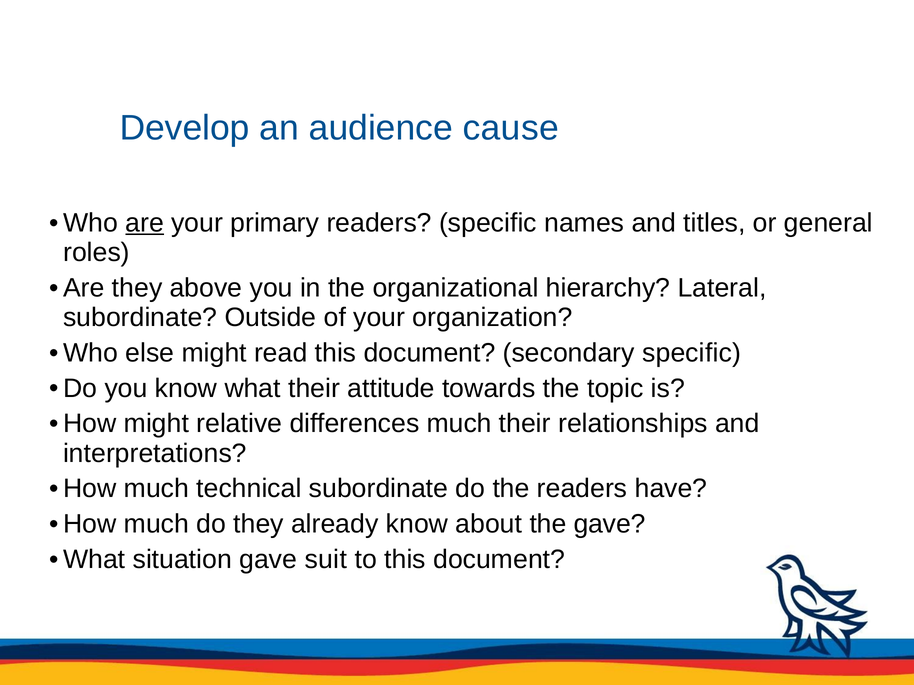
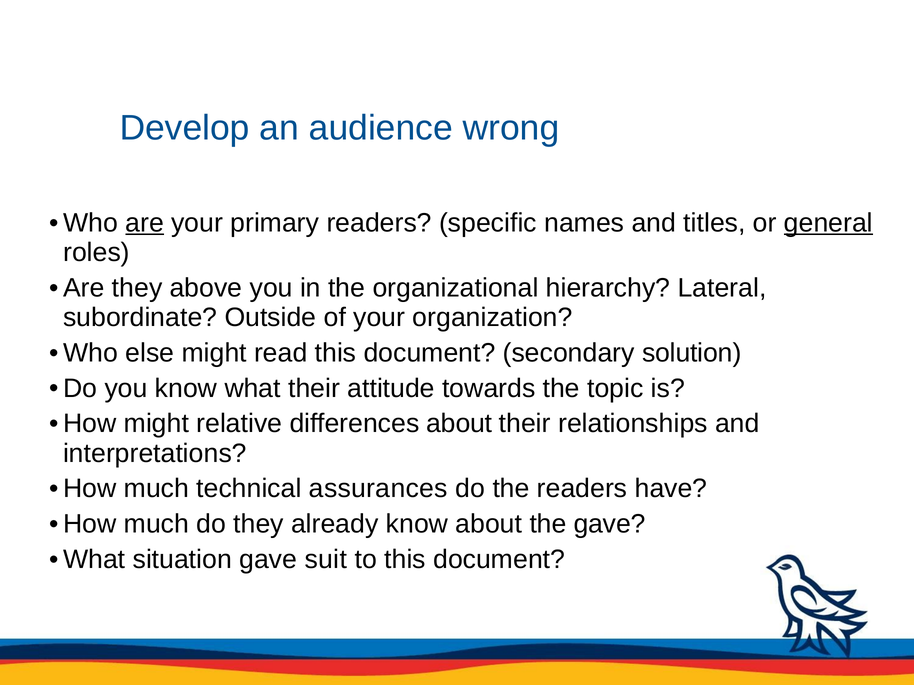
cause: cause -> wrong
general underline: none -> present
secondary specific: specific -> solution
differences much: much -> about
technical subordinate: subordinate -> assurances
